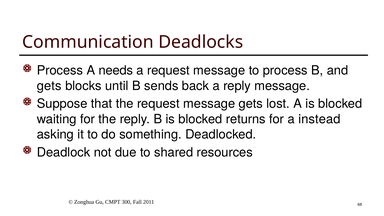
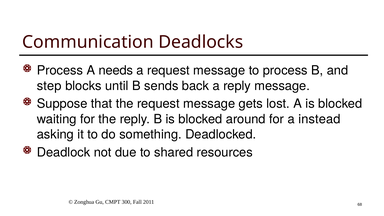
gets at (49, 86): gets -> step
returns: returns -> around
